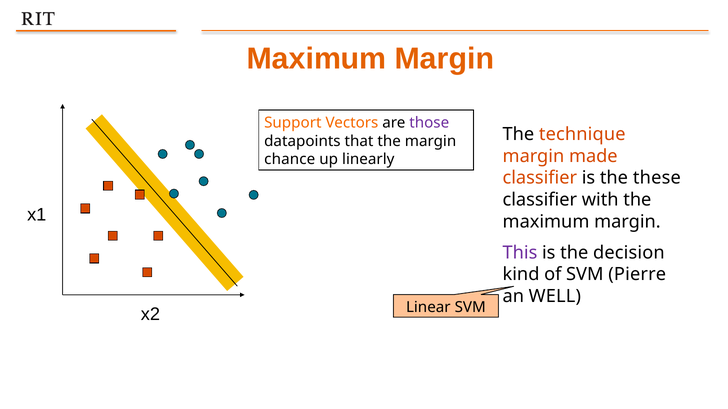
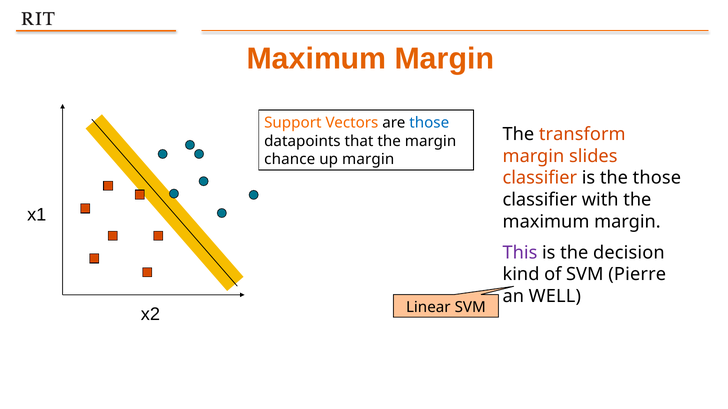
those at (429, 123) colour: purple -> blue
technique: technique -> transform
made: made -> slides
up linearly: linearly -> margin
the these: these -> those
